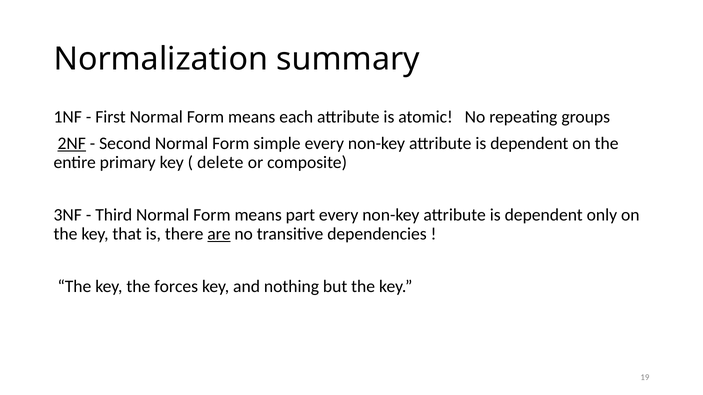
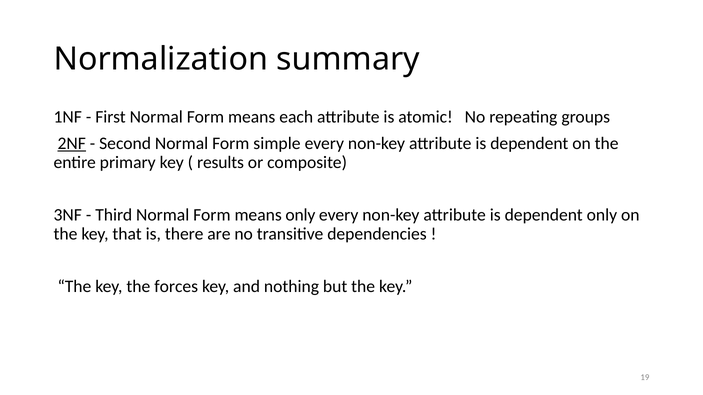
delete: delete -> results
means part: part -> only
are underline: present -> none
